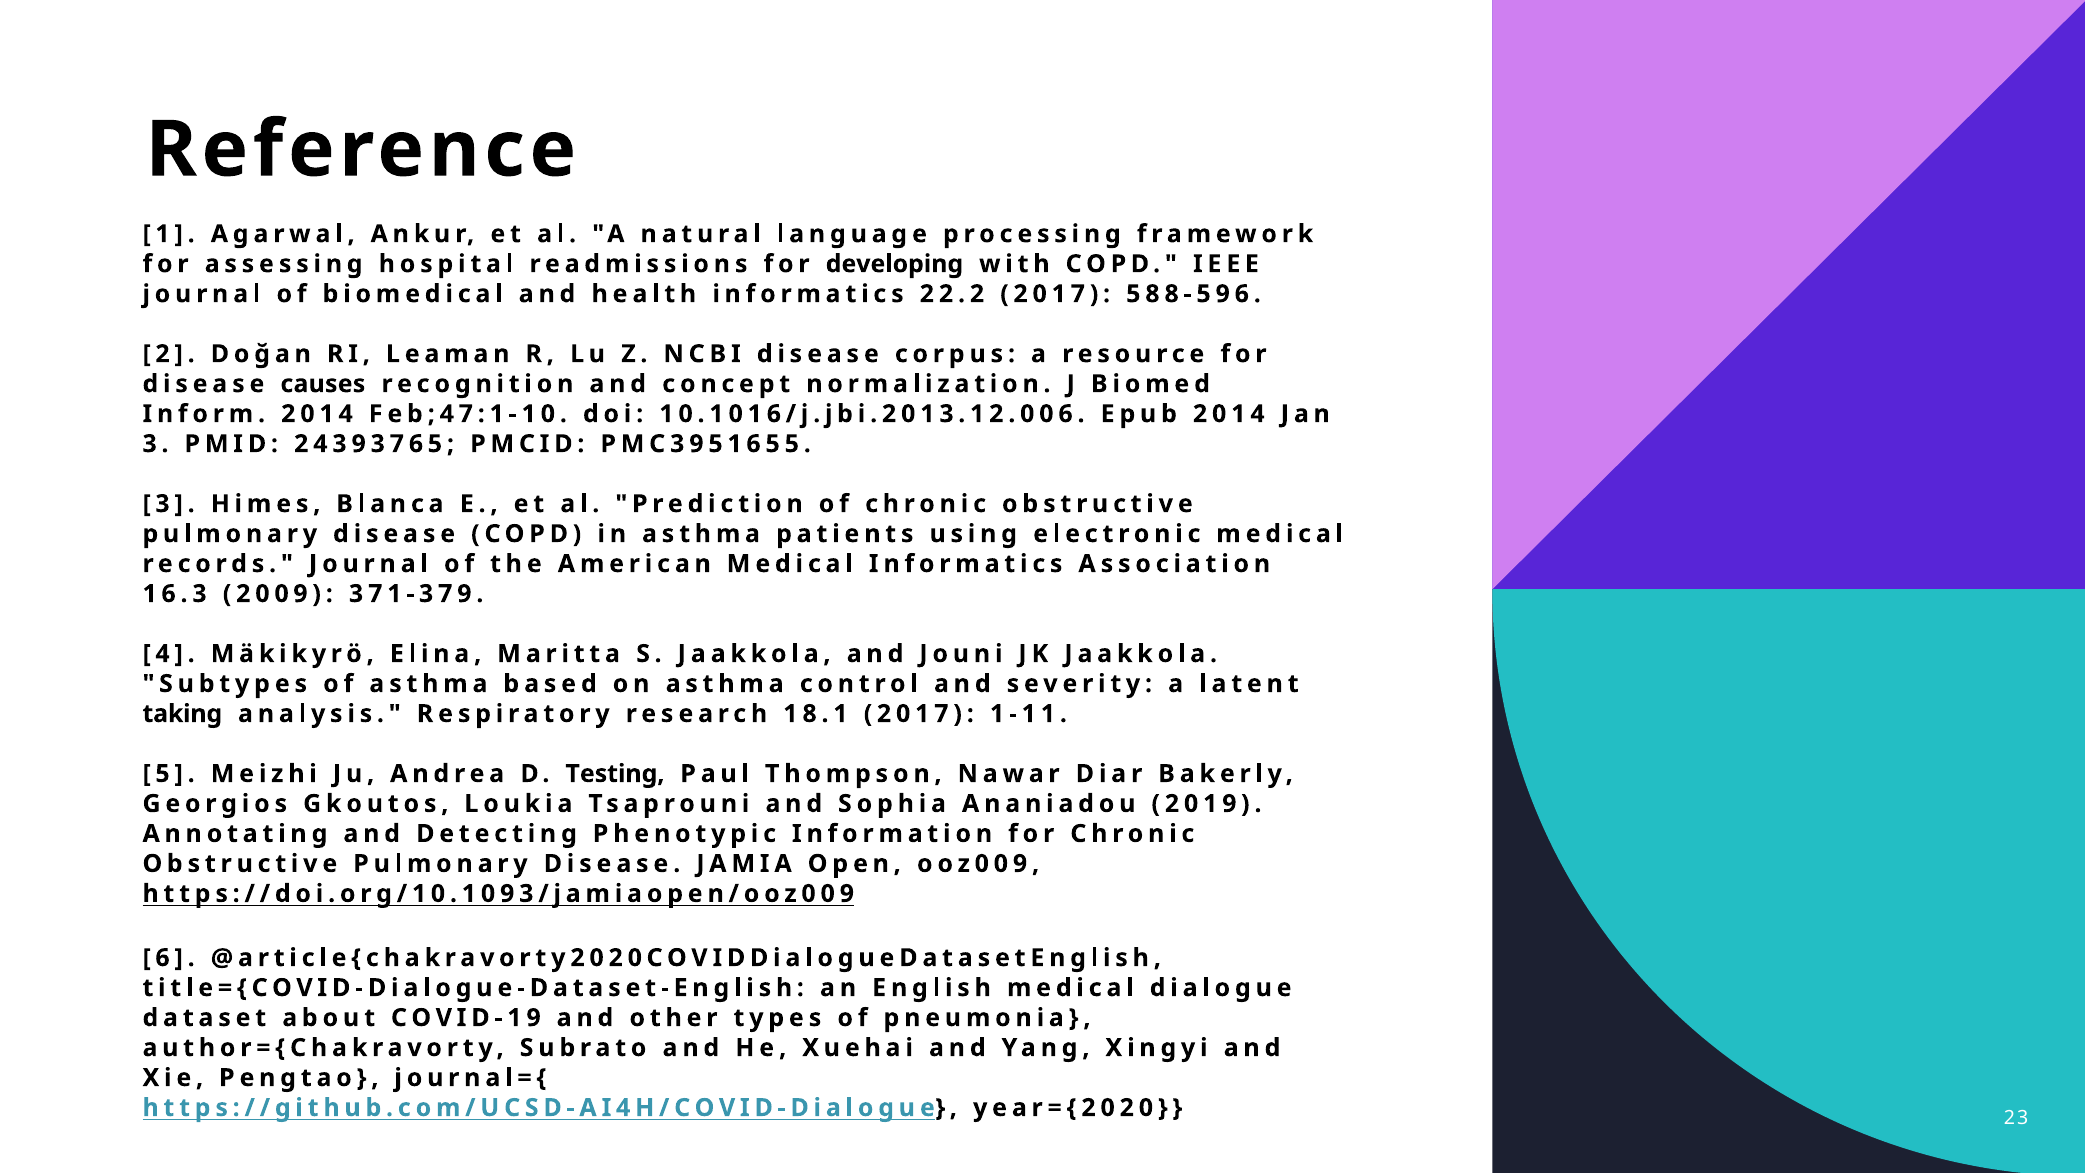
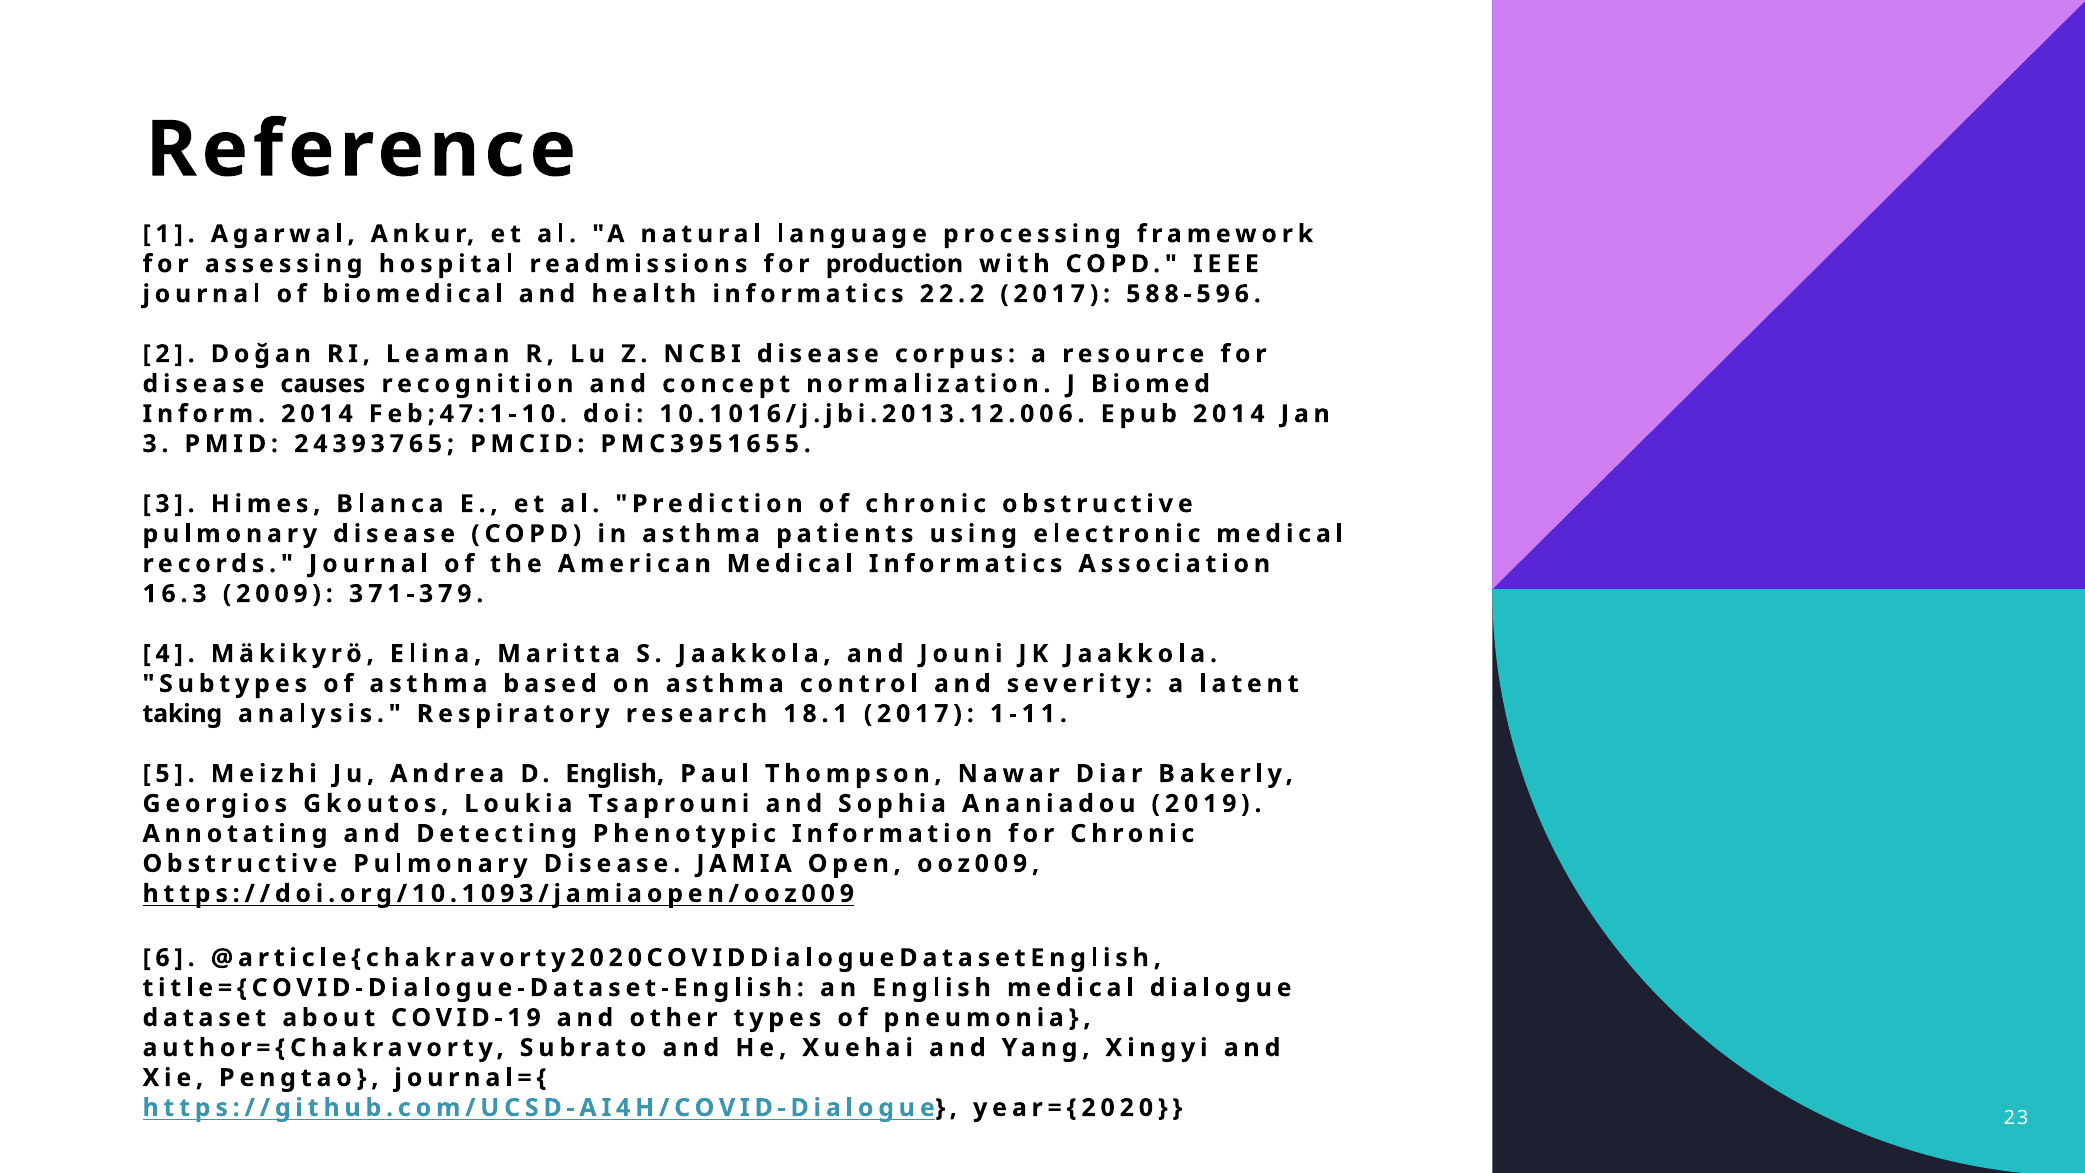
developing: developing -> production
D Testing: Testing -> English
